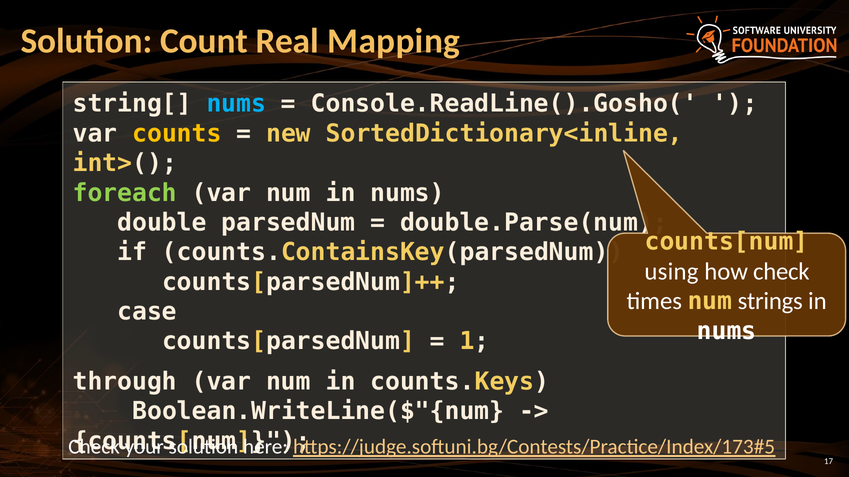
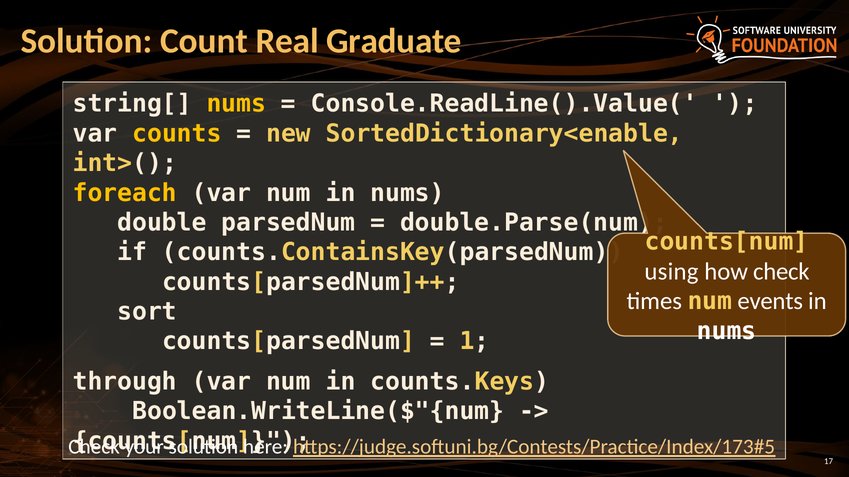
Mapping: Mapping -> Graduate
nums at (236, 104) colour: light blue -> yellow
Console.ReadLine().Gosho(: Console.ReadLine().Gosho( -> Console.ReadLine().Value(
SortedDictionary<inline: SortedDictionary<inline -> SortedDictionary<enable
foreach colour: light green -> yellow
strings: strings -> events
case: case -> sort
